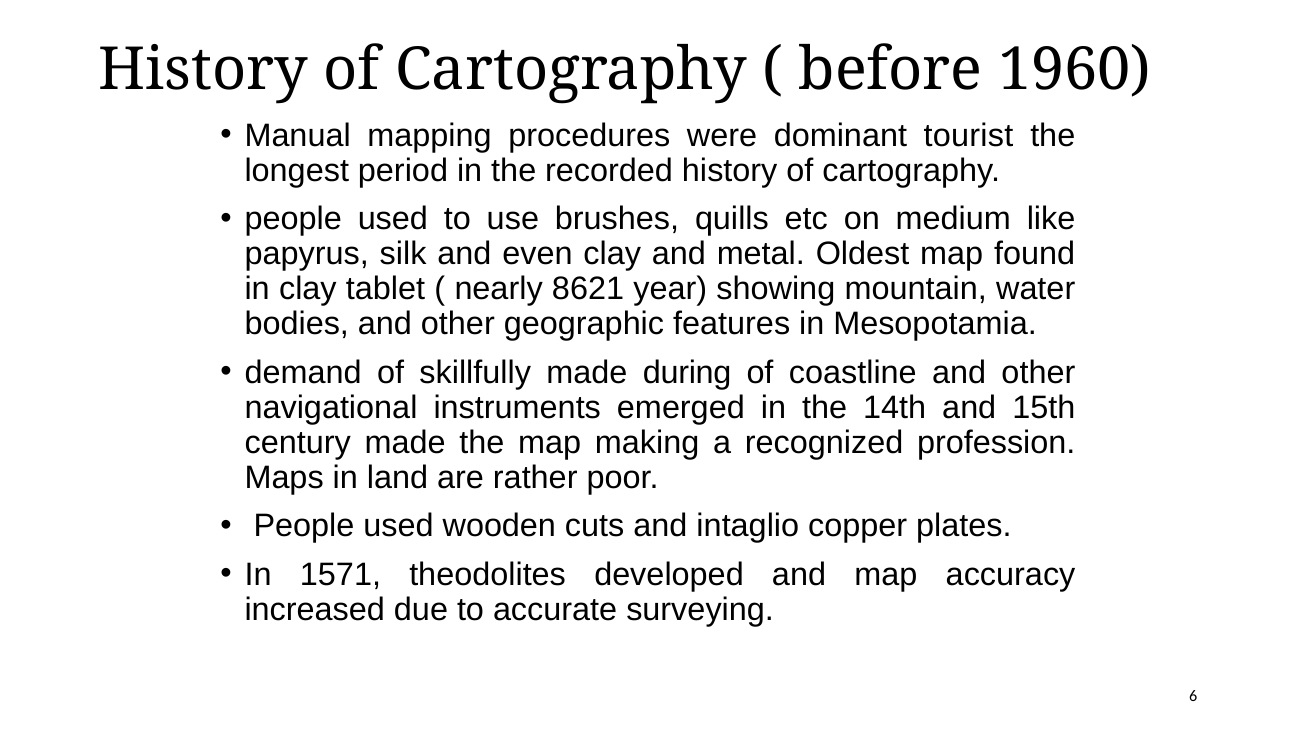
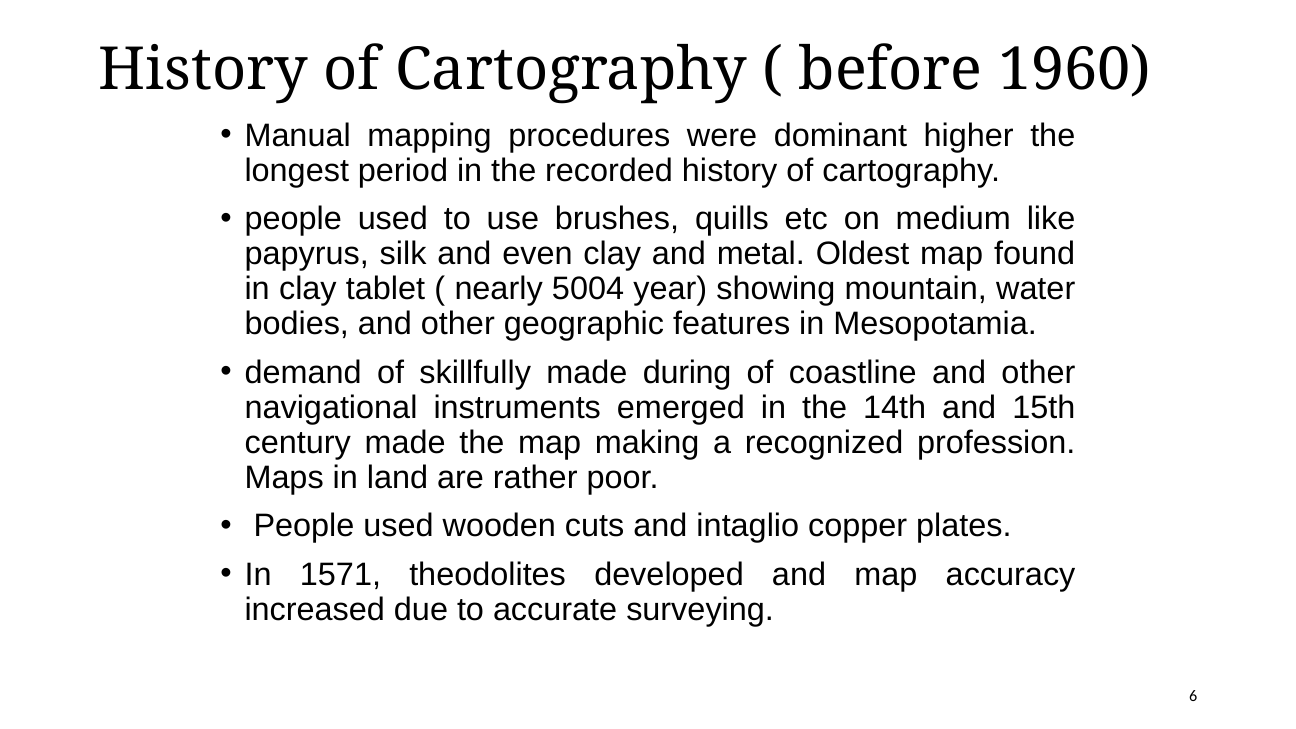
tourist: tourist -> higher
8621: 8621 -> 5004
